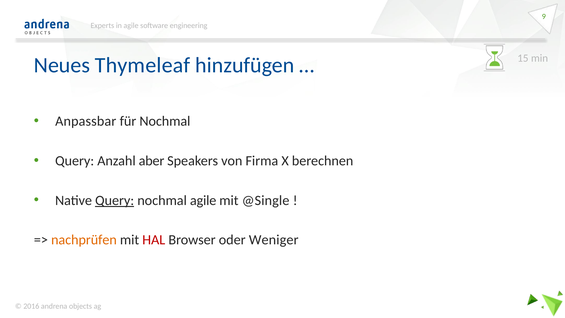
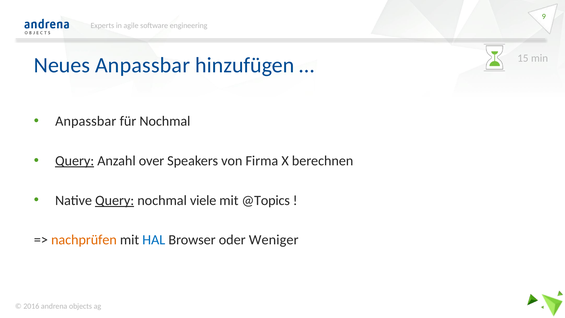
Neues Thymeleaf: Thymeleaf -> Anpassbar
Query at (75, 161) underline: none -> present
aber: aber -> over
nochmal agile: agile -> viele
@Single: @Single -> @Topics
HAL colour: red -> blue
